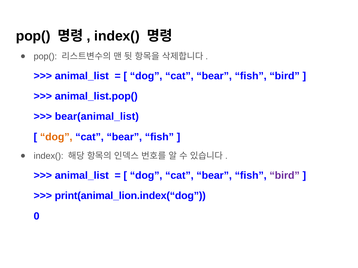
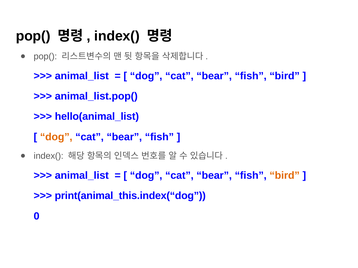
bear(animal_list: bear(animal_list -> hello(animal_list
bird at (285, 176) colour: purple -> orange
print(animal_lion.index(“dog: print(animal_lion.index(“dog -> print(animal_this.index(“dog
